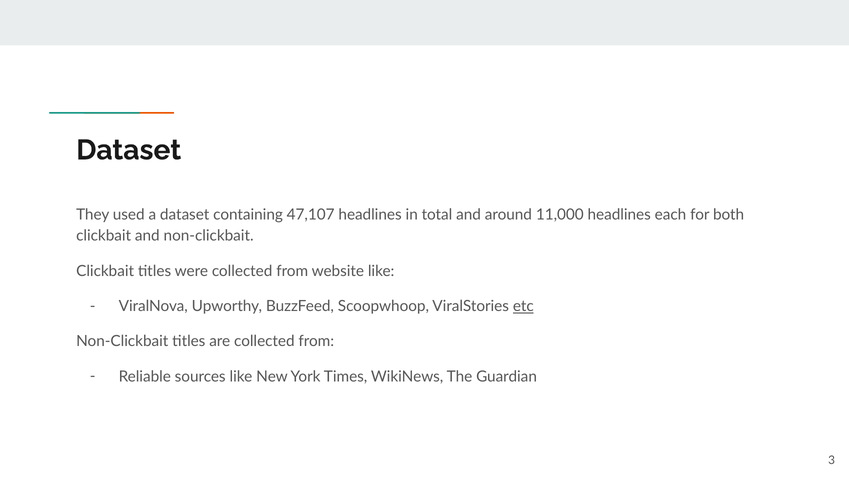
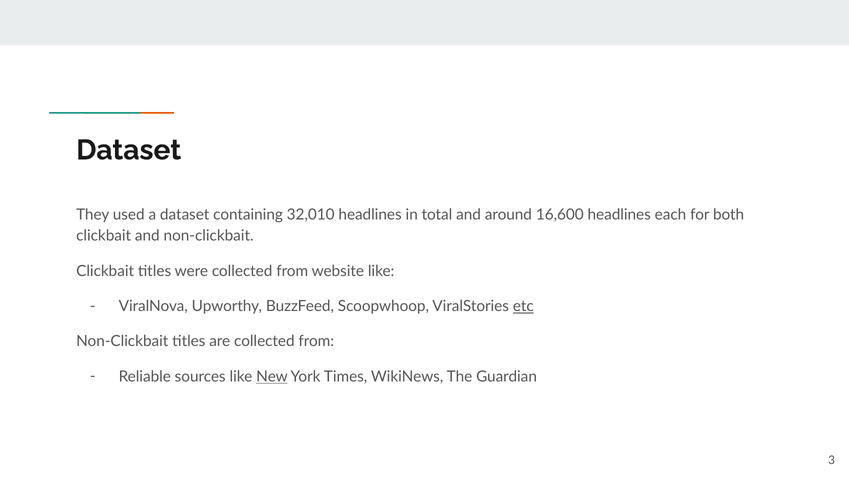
47,107: 47,107 -> 32,010
11,000: 11,000 -> 16,600
New underline: none -> present
